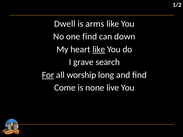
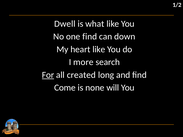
arms: arms -> what
like at (99, 49) underline: present -> none
grave: grave -> more
worship: worship -> created
live: live -> will
